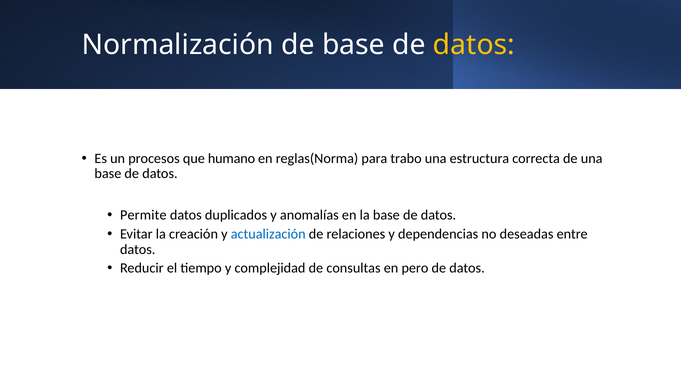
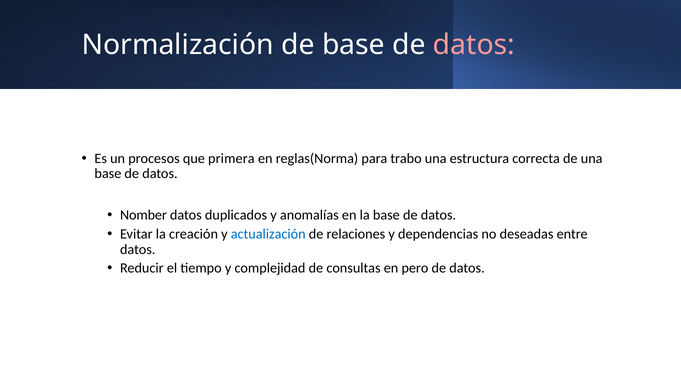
datos at (474, 45) colour: yellow -> pink
humano: humano -> primera
Permite: Permite -> Nomber
